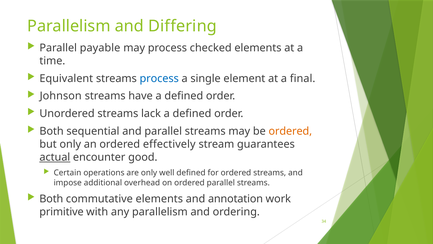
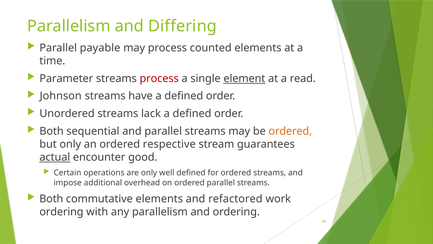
checked: checked -> counted
Equivalent: Equivalent -> Parameter
process at (159, 78) colour: blue -> red
element underline: none -> present
final: final -> read
effectively: effectively -> respective
annotation: annotation -> refactored
primitive at (62, 211): primitive -> ordering
